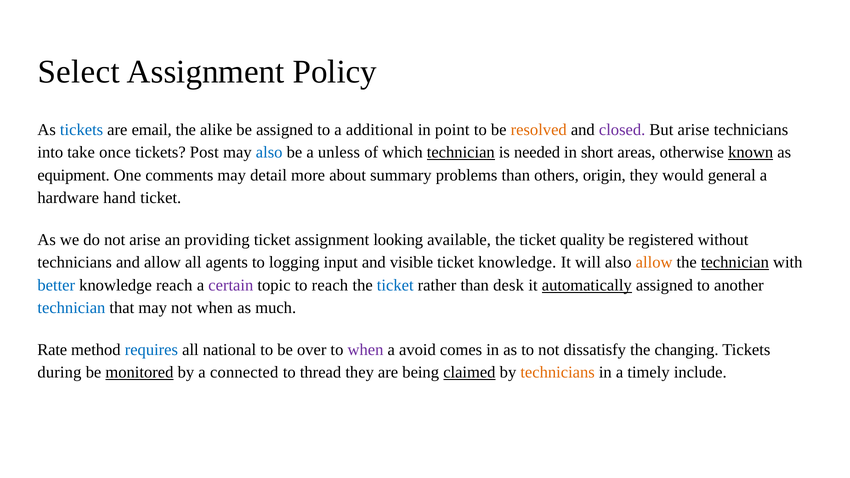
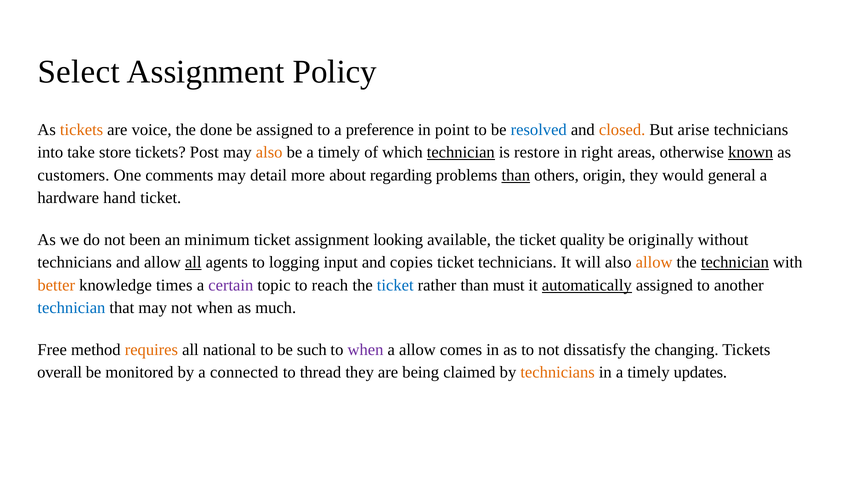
tickets at (82, 130) colour: blue -> orange
email: email -> voice
alike: alike -> done
additional: additional -> preference
resolved colour: orange -> blue
closed colour: purple -> orange
once: once -> store
also at (269, 152) colour: blue -> orange
be a unless: unless -> timely
needed: needed -> restore
short: short -> right
equipment: equipment -> customers
summary: summary -> regarding
than at (516, 175) underline: none -> present
not arise: arise -> been
providing: providing -> minimum
registered: registered -> originally
all at (193, 262) underline: none -> present
visible: visible -> copies
ticket knowledge: knowledge -> technicians
better colour: blue -> orange
knowledge reach: reach -> times
desk: desk -> must
Rate: Rate -> Free
requires colour: blue -> orange
over: over -> such
a avoid: avoid -> allow
during: during -> overall
monitored underline: present -> none
claimed underline: present -> none
include: include -> updates
